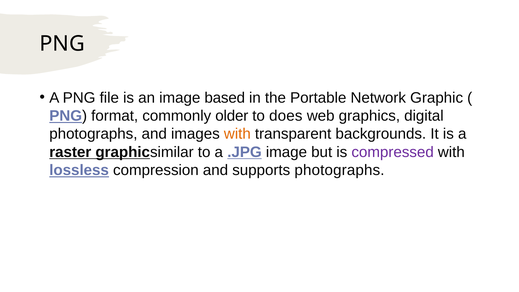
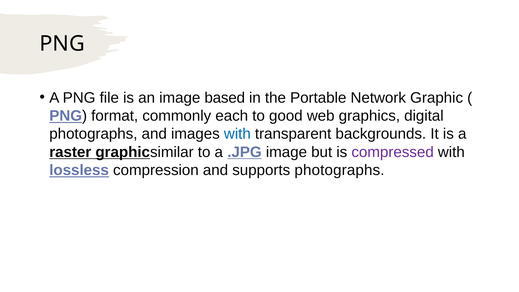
older: older -> each
does: does -> good
with at (237, 134) colour: orange -> blue
